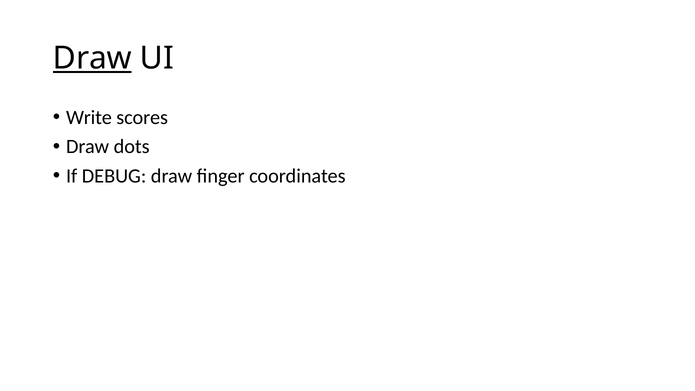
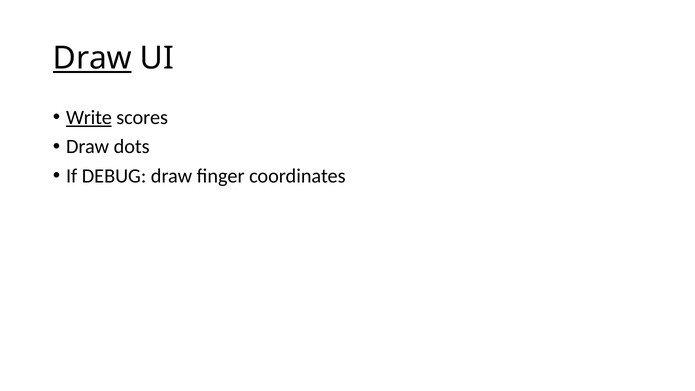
Write underline: none -> present
